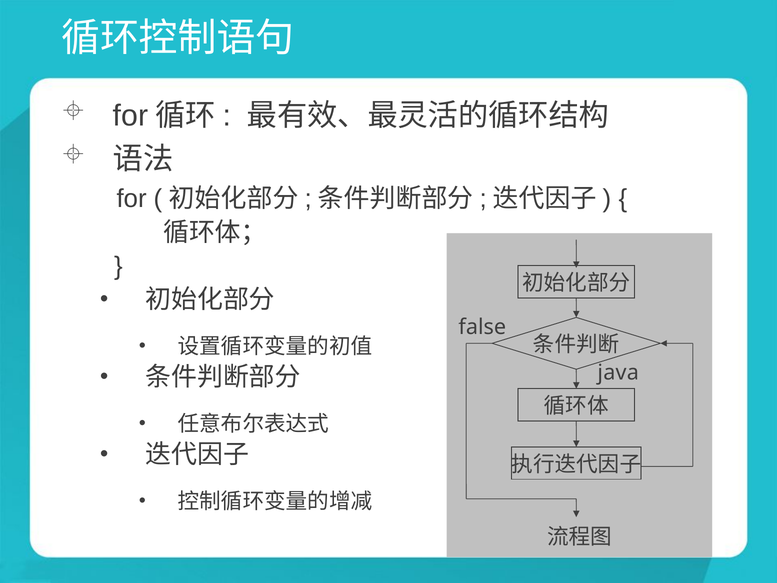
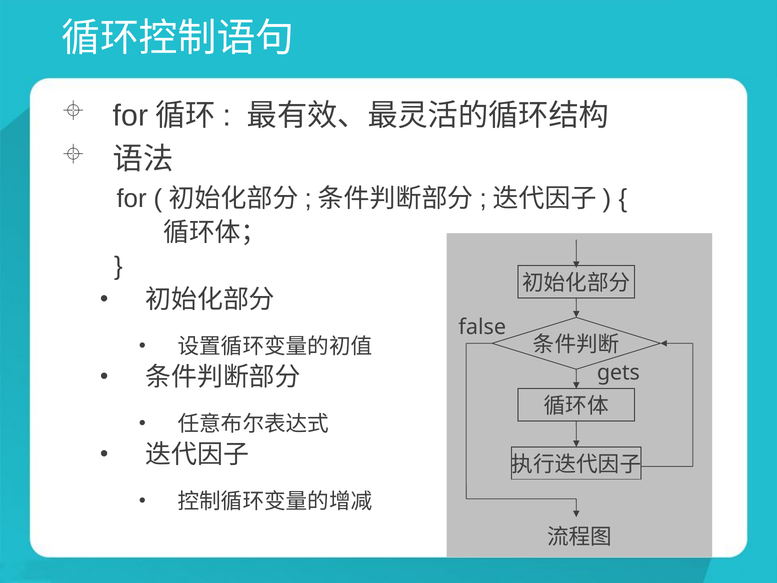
java: java -> gets
